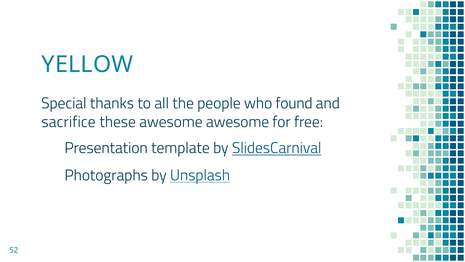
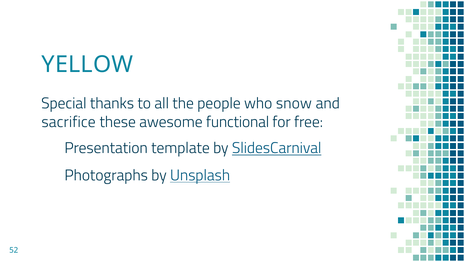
found: found -> snow
awesome awesome: awesome -> functional
